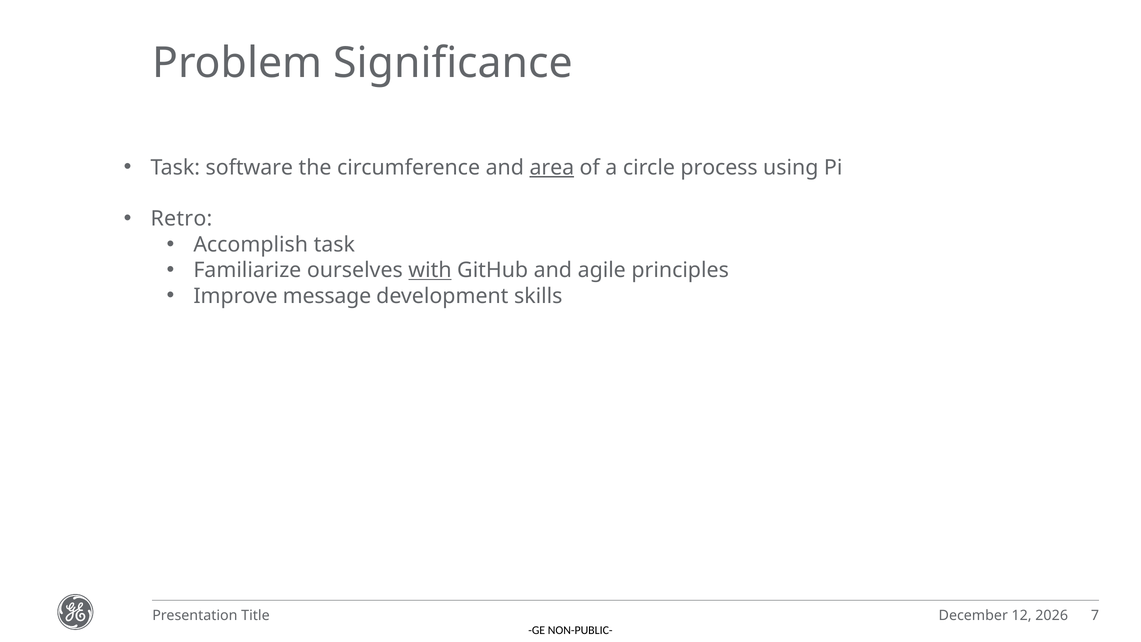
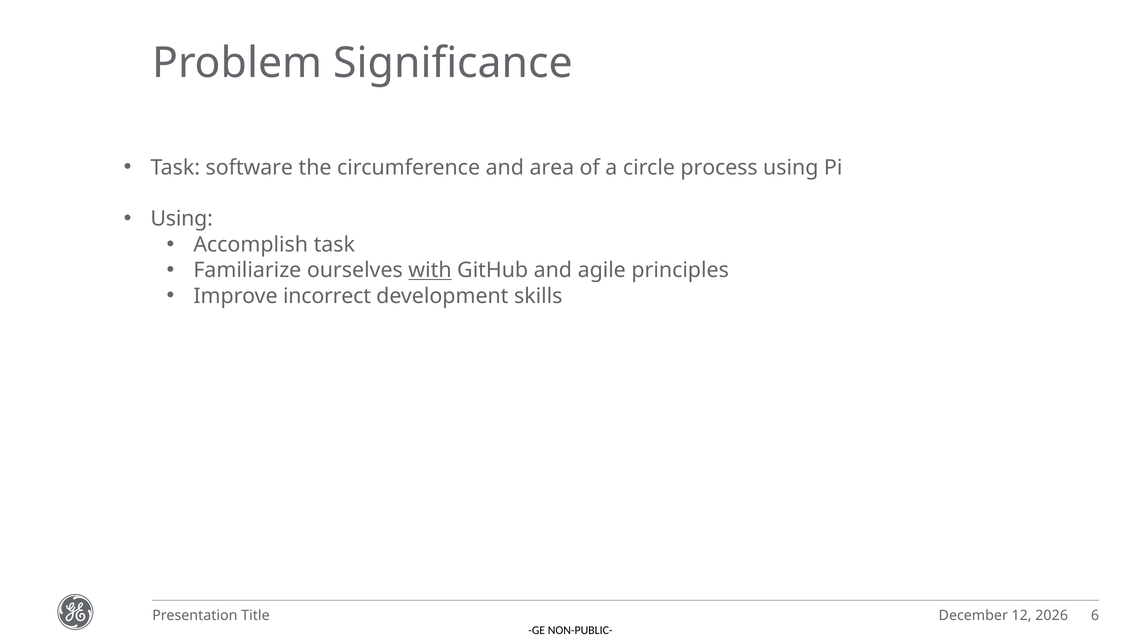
area underline: present -> none
Retro at (181, 219): Retro -> Using
message: message -> incorrect
7: 7 -> 6
